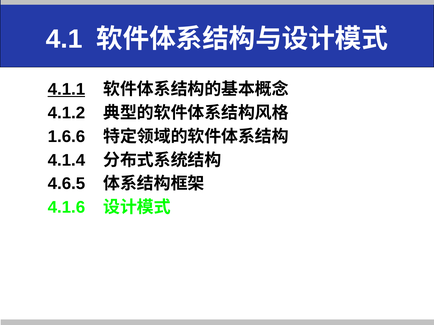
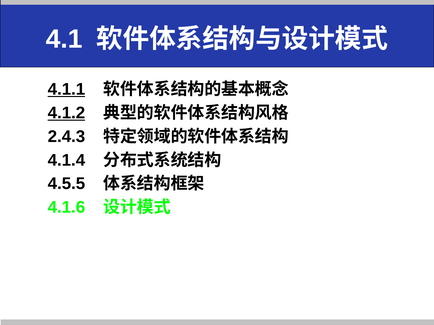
4.1.2 underline: none -> present
1.6.6: 1.6.6 -> 2.4.3
4.6.5: 4.6.5 -> 4.5.5
